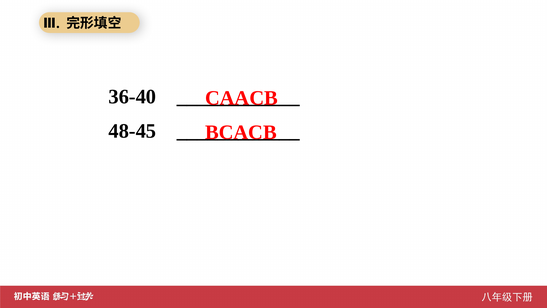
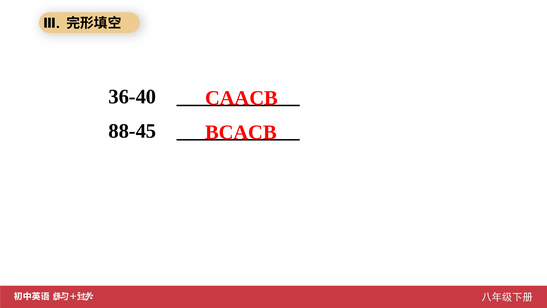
48-45: 48-45 -> 88-45
